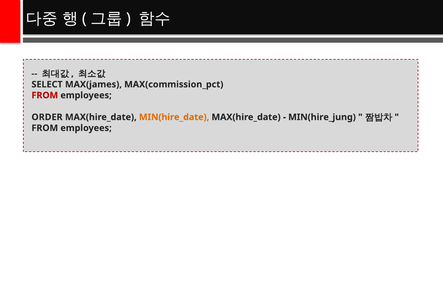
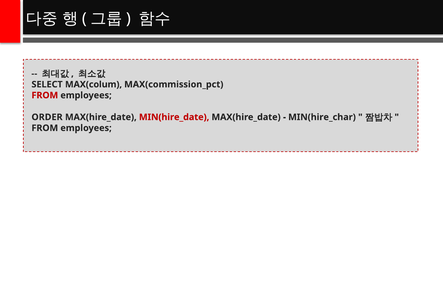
MAX(james: MAX(james -> MAX(colum
MIN(hire_date colour: orange -> red
MIN(hire_jung: MIN(hire_jung -> MIN(hire_char
